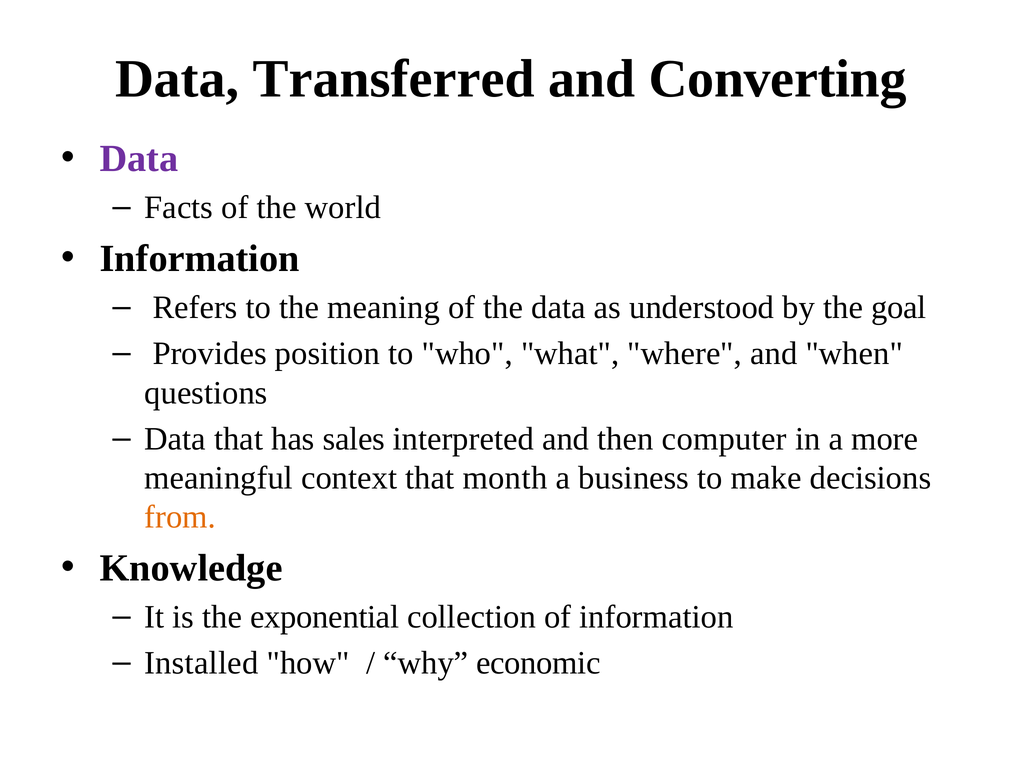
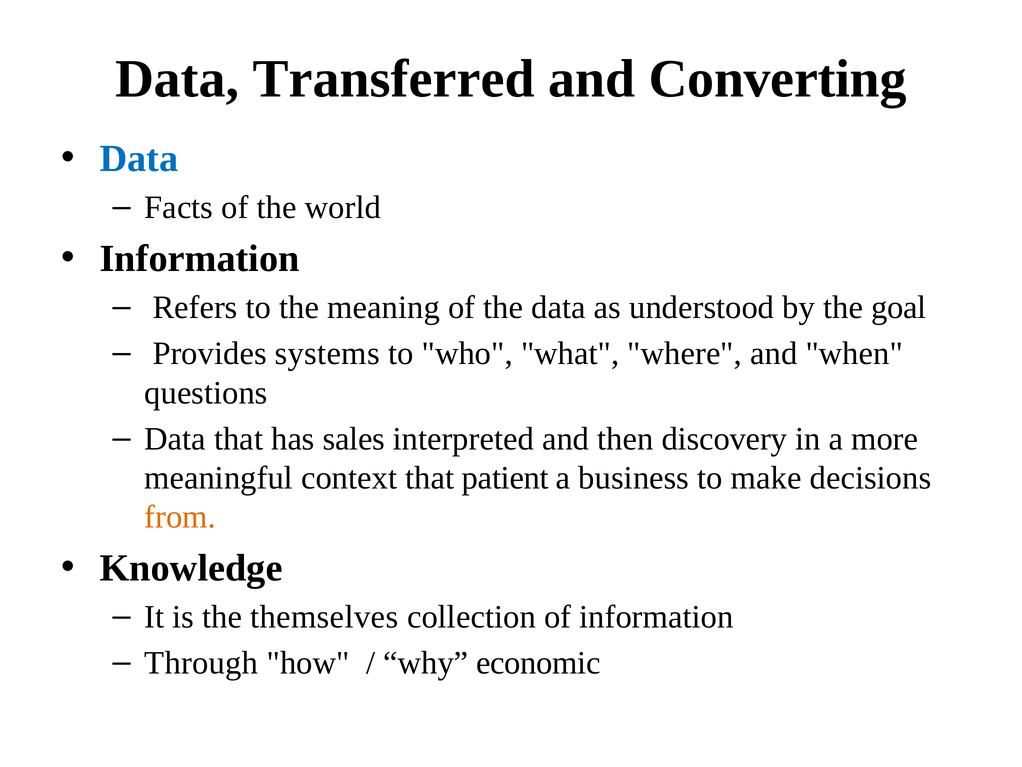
Data at (139, 159) colour: purple -> blue
position: position -> systems
computer: computer -> discovery
month: month -> patient
exponential: exponential -> themselves
Installed: Installed -> Through
